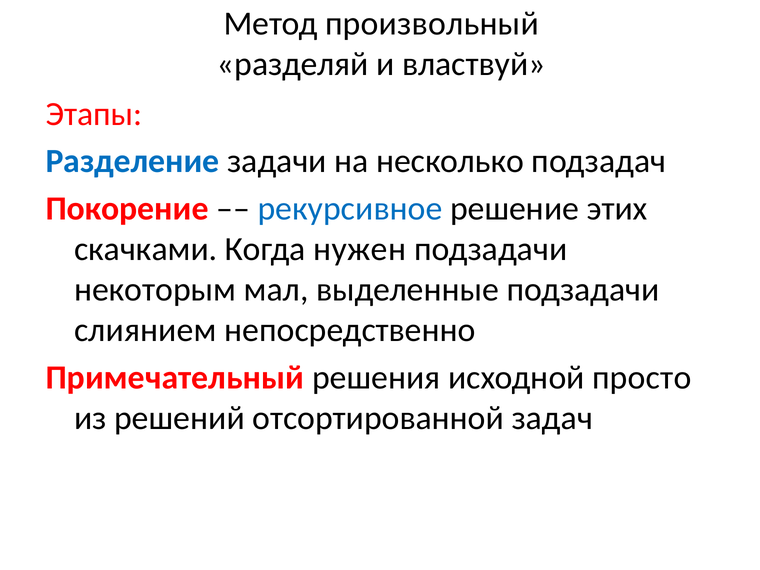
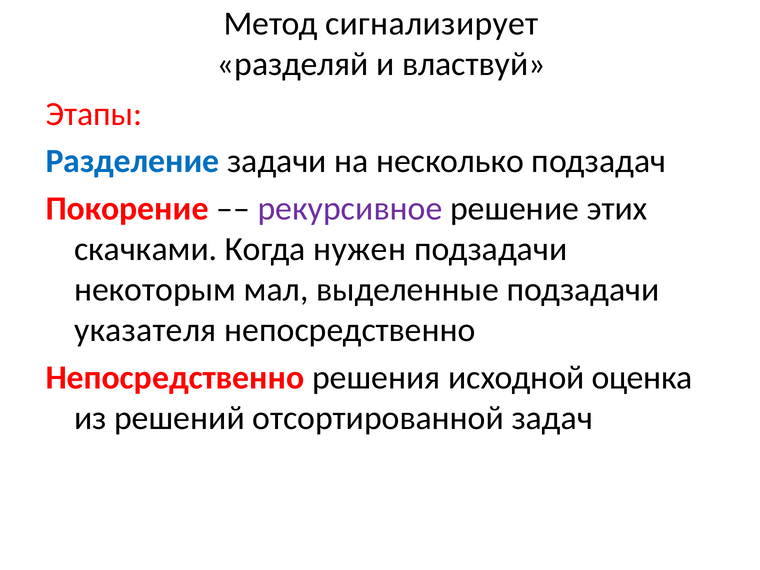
произвольный: произвольный -> сигнализирует
рекурсивное colour: blue -> purple
слиянием: слиянием -> указателя
Примечательный at (175, 377): Примечательный -> Непосредственно
просто: просто -> оценка
